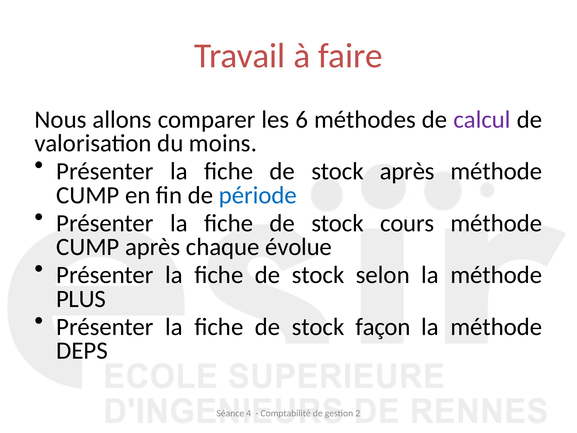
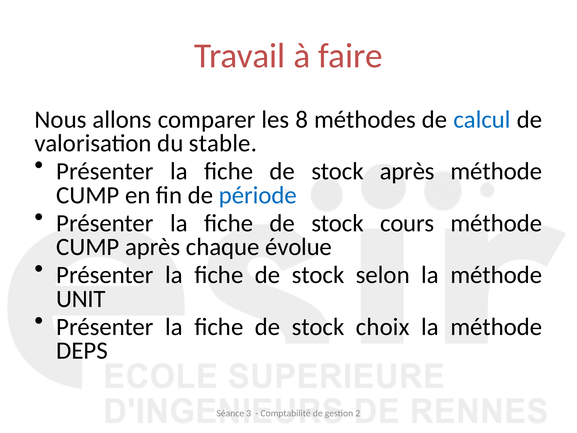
6: 6 -> 8
calcul colour: purple -> blue
moins: moins -> stable
PLUS: PLUS -> UNIT
façon: façon -> choix
4: 4 -> 3
